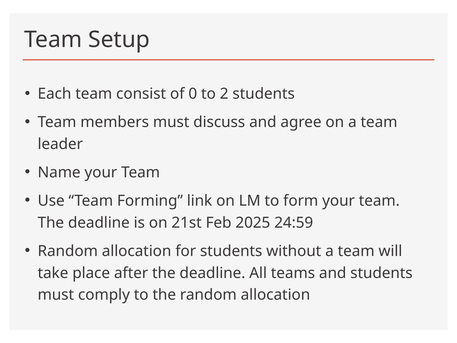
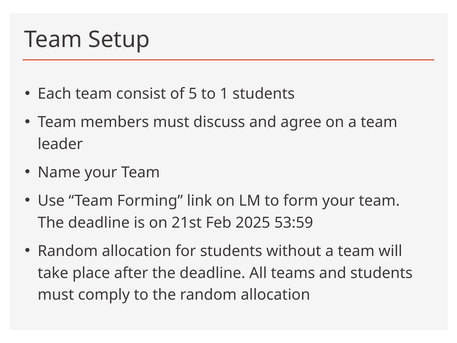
0: 0 -> 5
2: 2 -> 1
24:59: 24:59 -> 53:59
